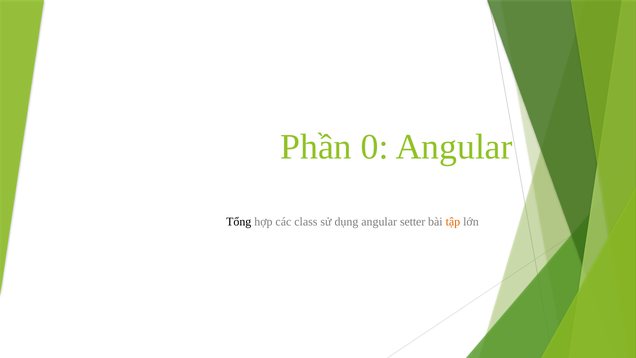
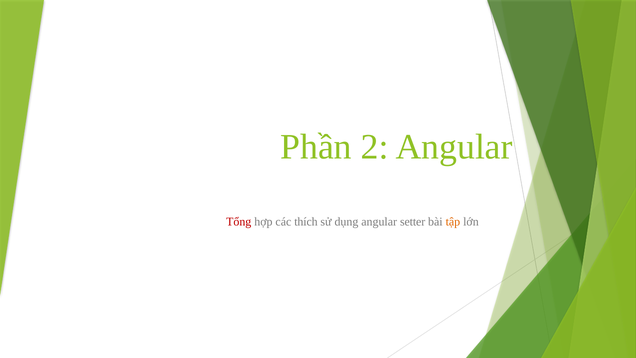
0: 0 -> 2
Tổng colour: black -> red
class: class -> thích
